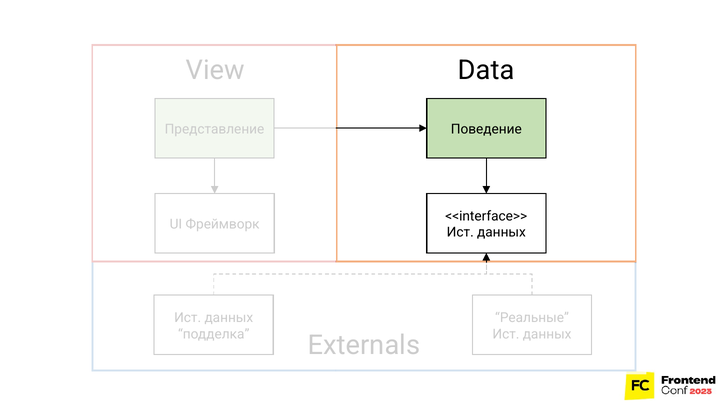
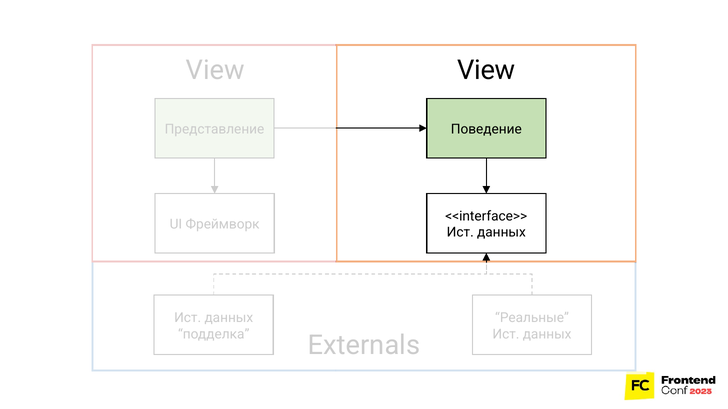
Data at (486, 70): Data -> View
